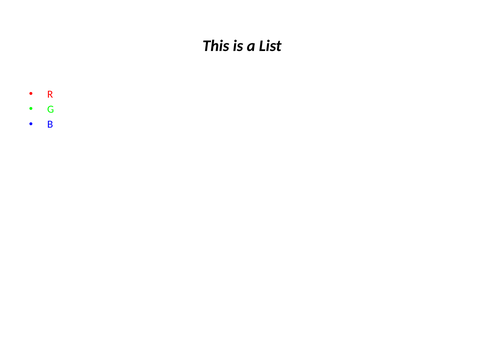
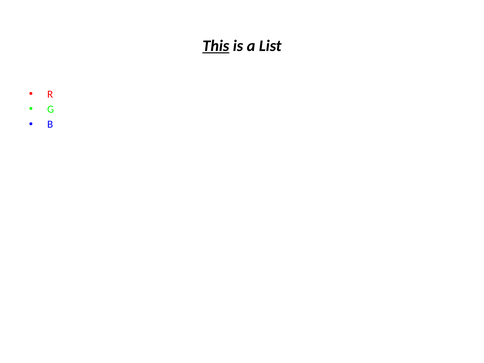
This underline: none -> present
